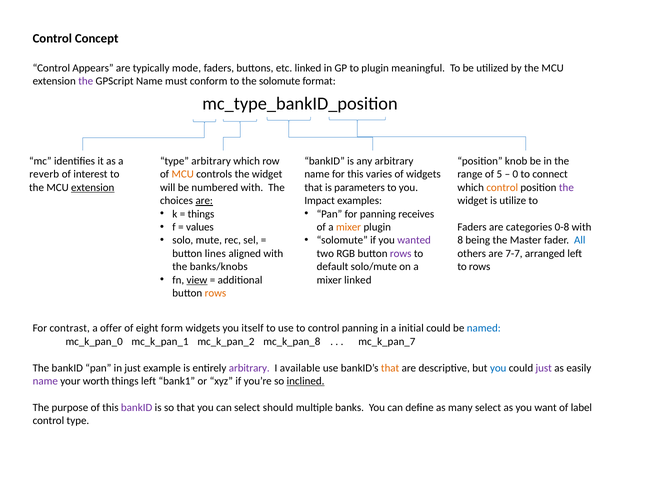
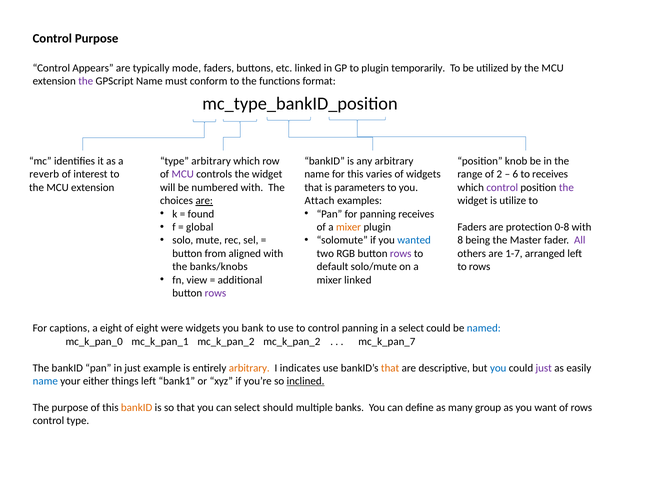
Control Concept: Concept -> Purpose
meaningful: meaningful -> temporarily
the solomute: solomute -> functions
MCU at (183, 174) colour: orange -> purple
5: 5 -> 2
0: 0 -> 6
to connect: connect -> receives
extension at (93, 187) underline: present -> none
control at (502, 187) colour: orange -> purple
Impact: Impact -> Attach
things at (201, 214): things -> found
values: values -> global
categories: categories -> protection
wanted colour: purple -> blue
All colour: blue -> purple
lines: lines -> from
7-7: 7-7 -> 1-7
view underline: present -> none
rows at (215, 293) colour: orange -> purple
contrast: contrast -> captions
a offer: offer -> eight
form: form -> were
itself: itself -> bank
a initial: initial -> select
mc_k_pan_2 mc_k_pan_8: mc_k_pan_8 -> mc_k_pan_2
arbitrary at (249, 367) colour: purple -> orange
available: available -> indicates
name at (45, 381) colour: purple -> blue
worth: worth -> either
bankID at (137, 407) colour: purple -> orange
many select: select -> group
of label: label -> rows
